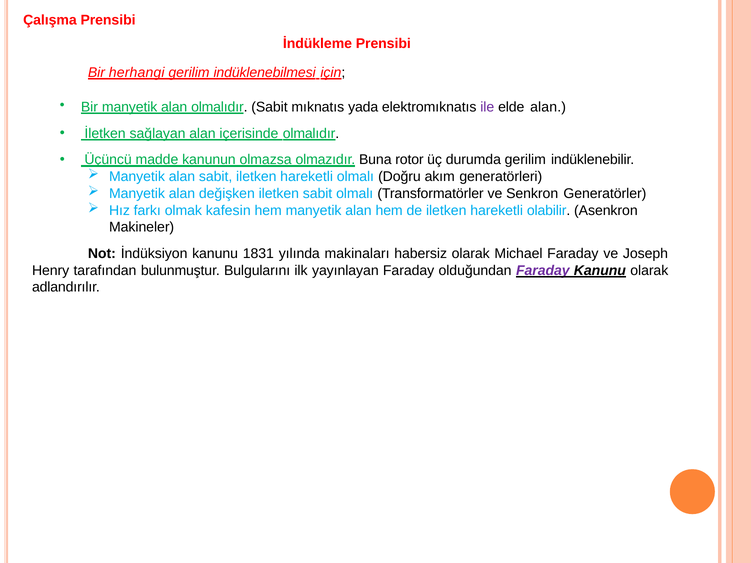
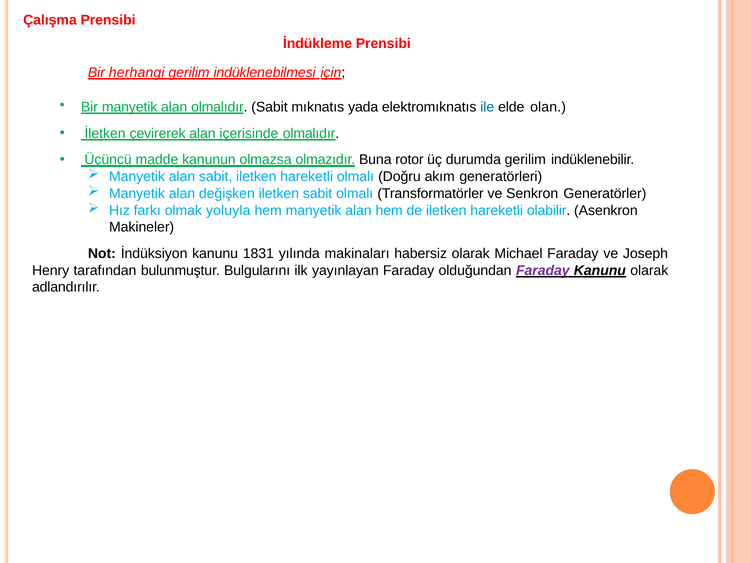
ile colour: purple -> blue
elde alan: alan -> olan
sağlayan: sağlayan -> çevirerek
kafesin: kafesin -> yoluyla
